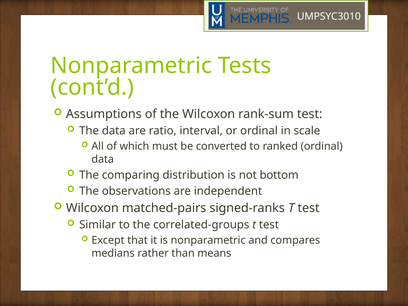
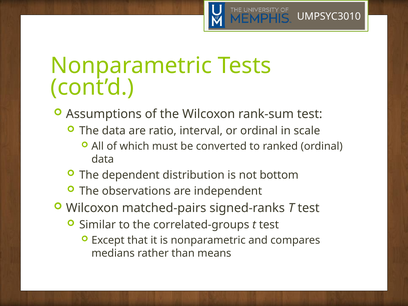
comparing: comparing -> dependent
